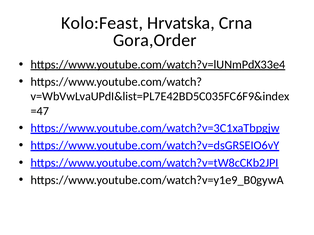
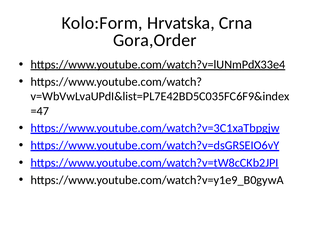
Kolo:Feast: Kolo:Feast -> Kolo:Form
